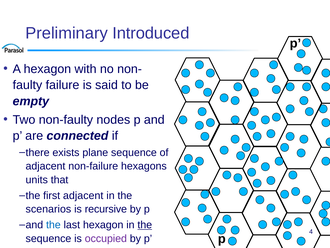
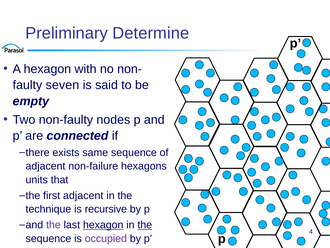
Introduced: Introduced -> Determine
failure: failure -> seven
plane: plane -> same
scenarios: scenarios -> technique
the at (53, 225) colour: blue -> purple
hexagon at (103, 225) underline: none -> present
